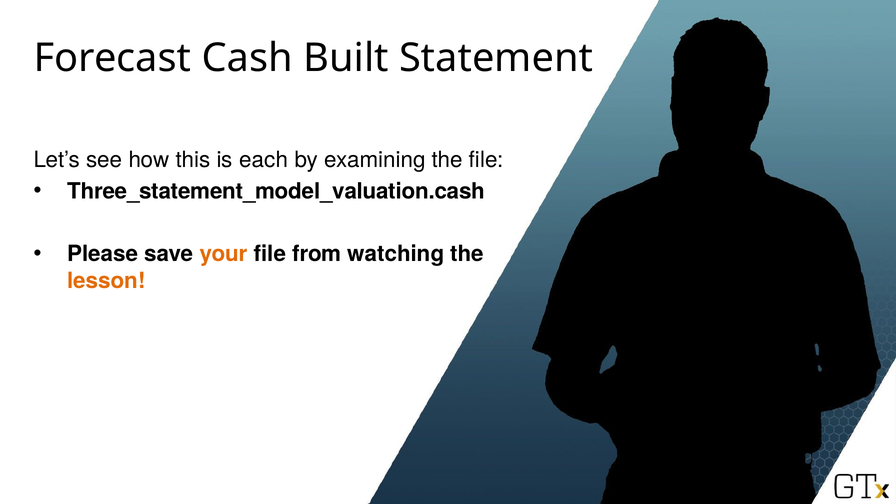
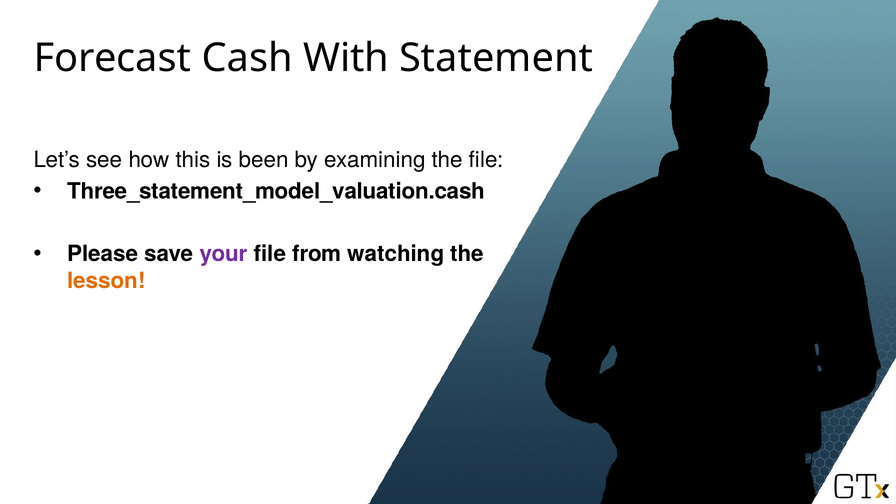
Built: Built -> With
each: each -> been
your colour: orange -> purple
